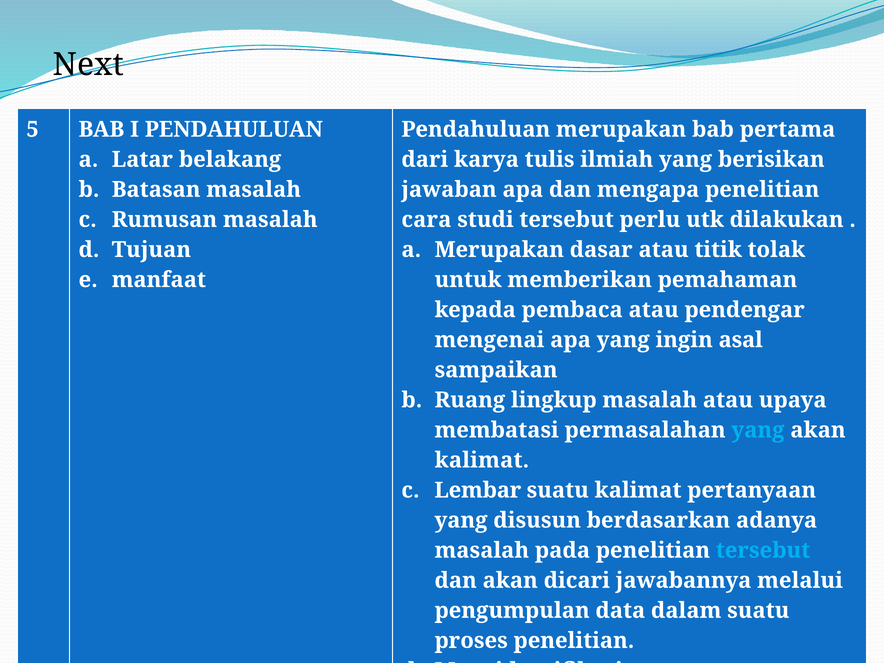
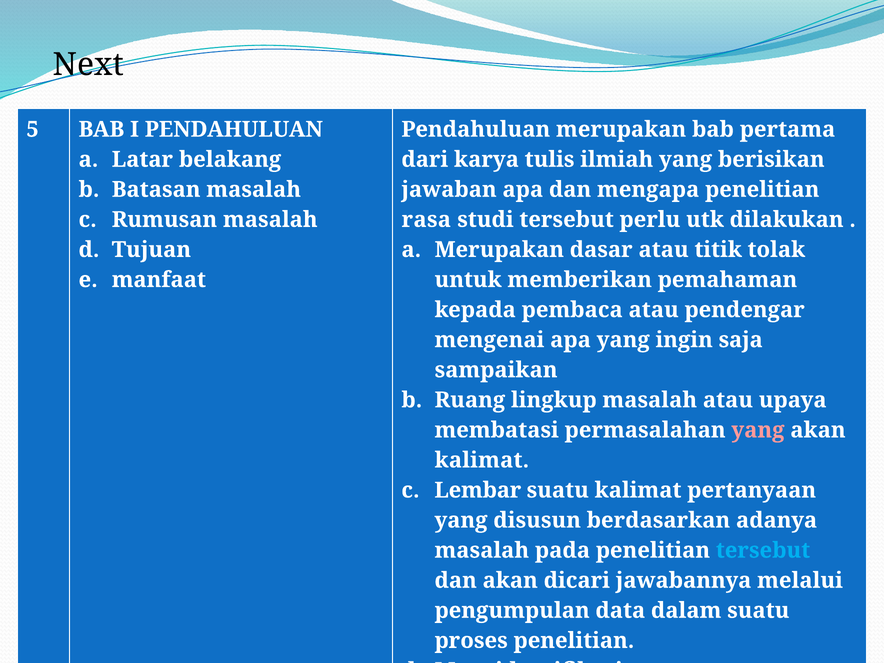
cara: cara -> rasa
asal: asal -> saja
yang at (758, 430) colour: light blue -> pink
